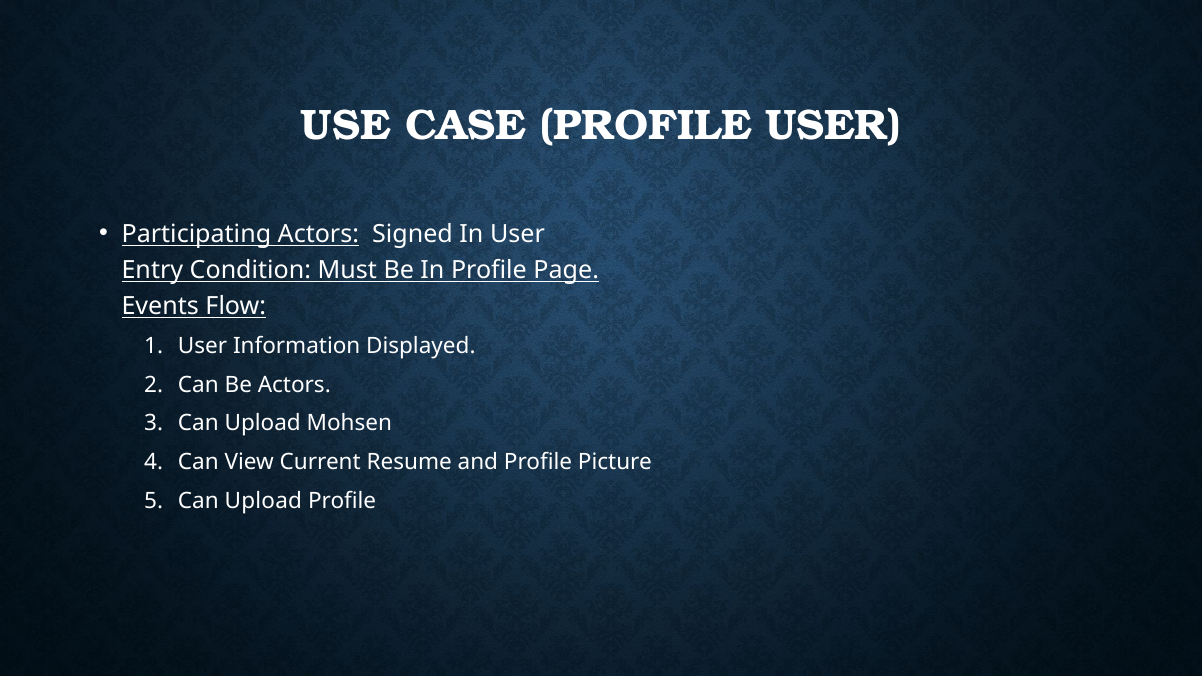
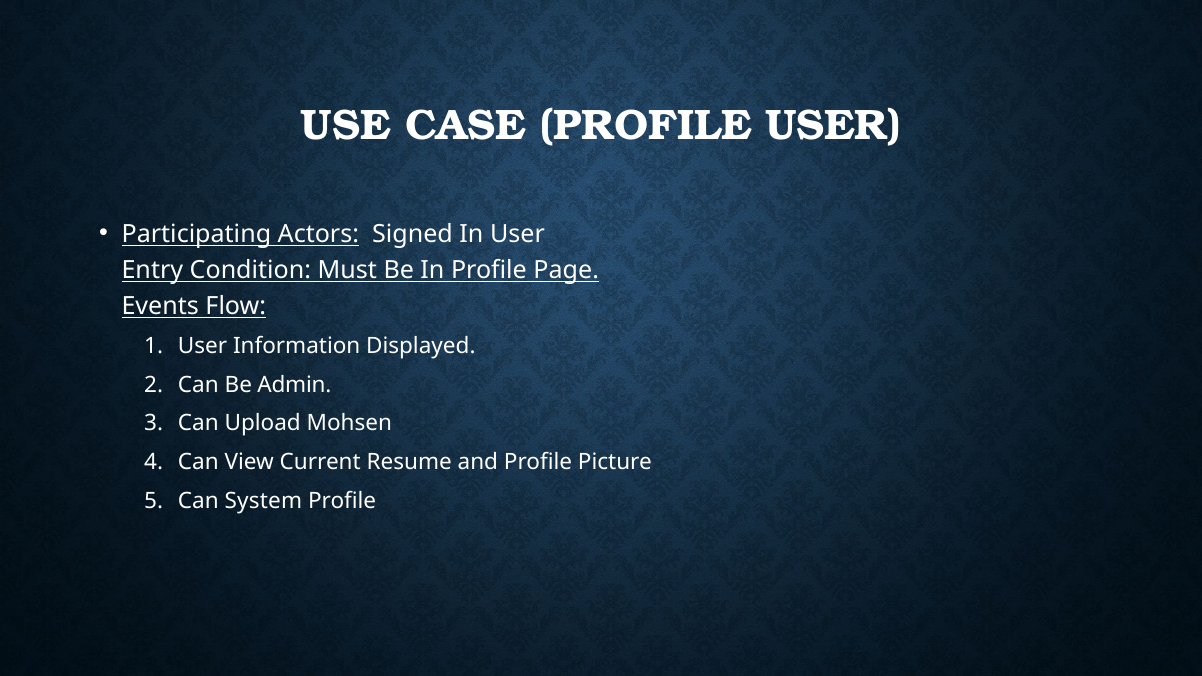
Be Actors: Actors -> Admin
Upload at (263, 501): Upload -> System
